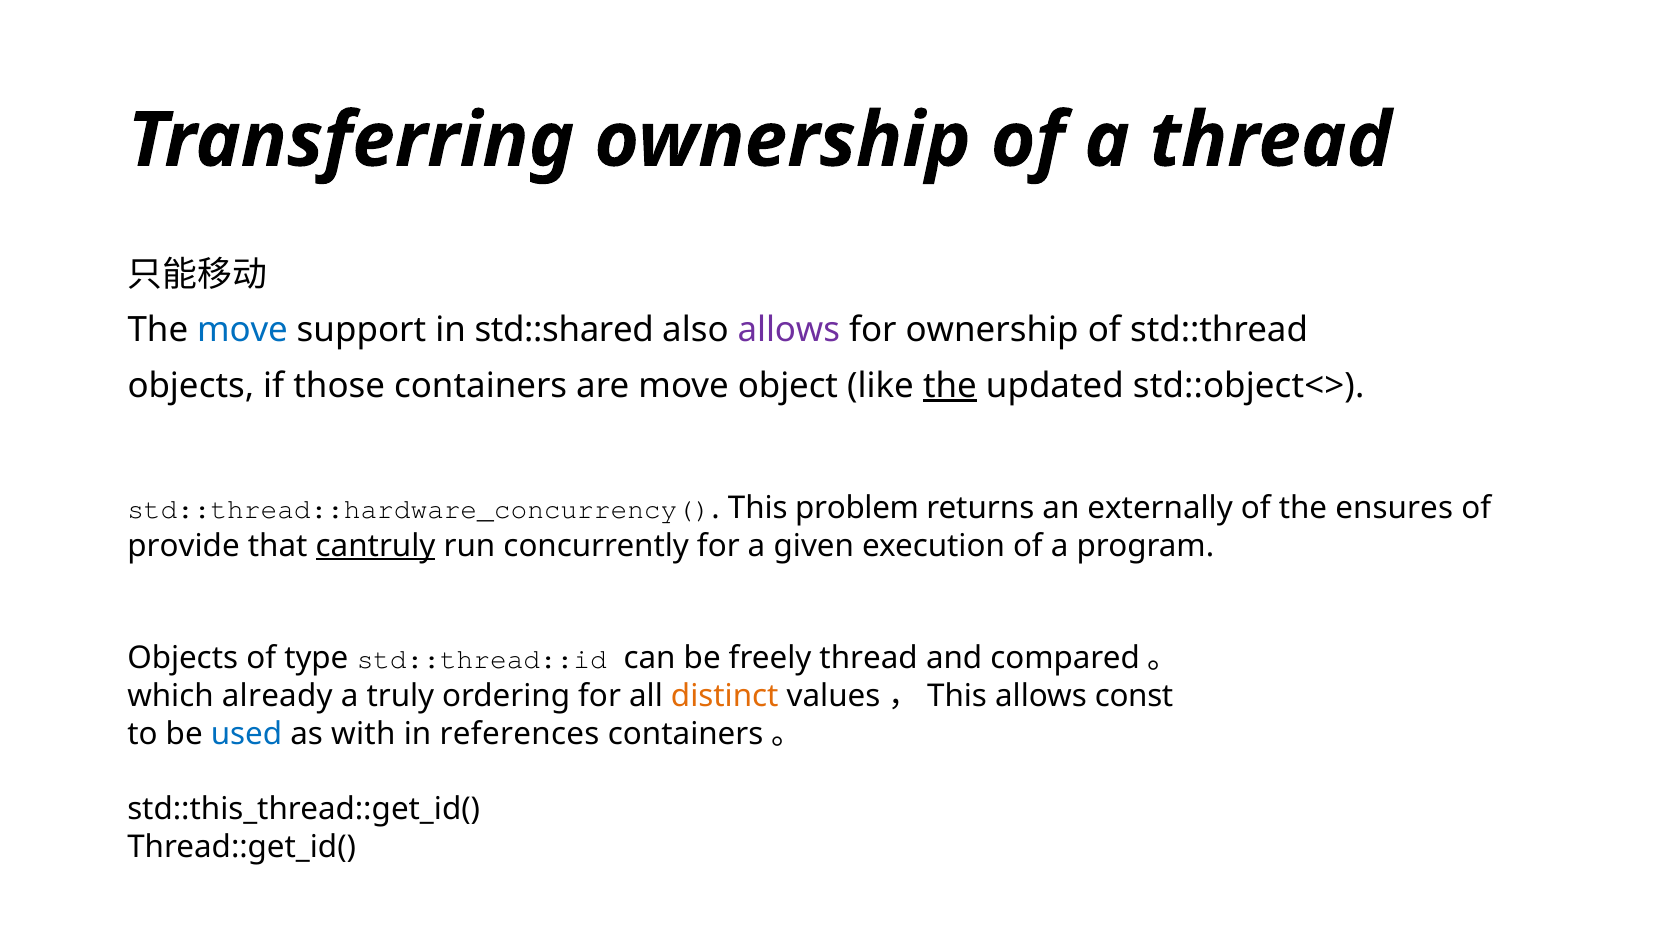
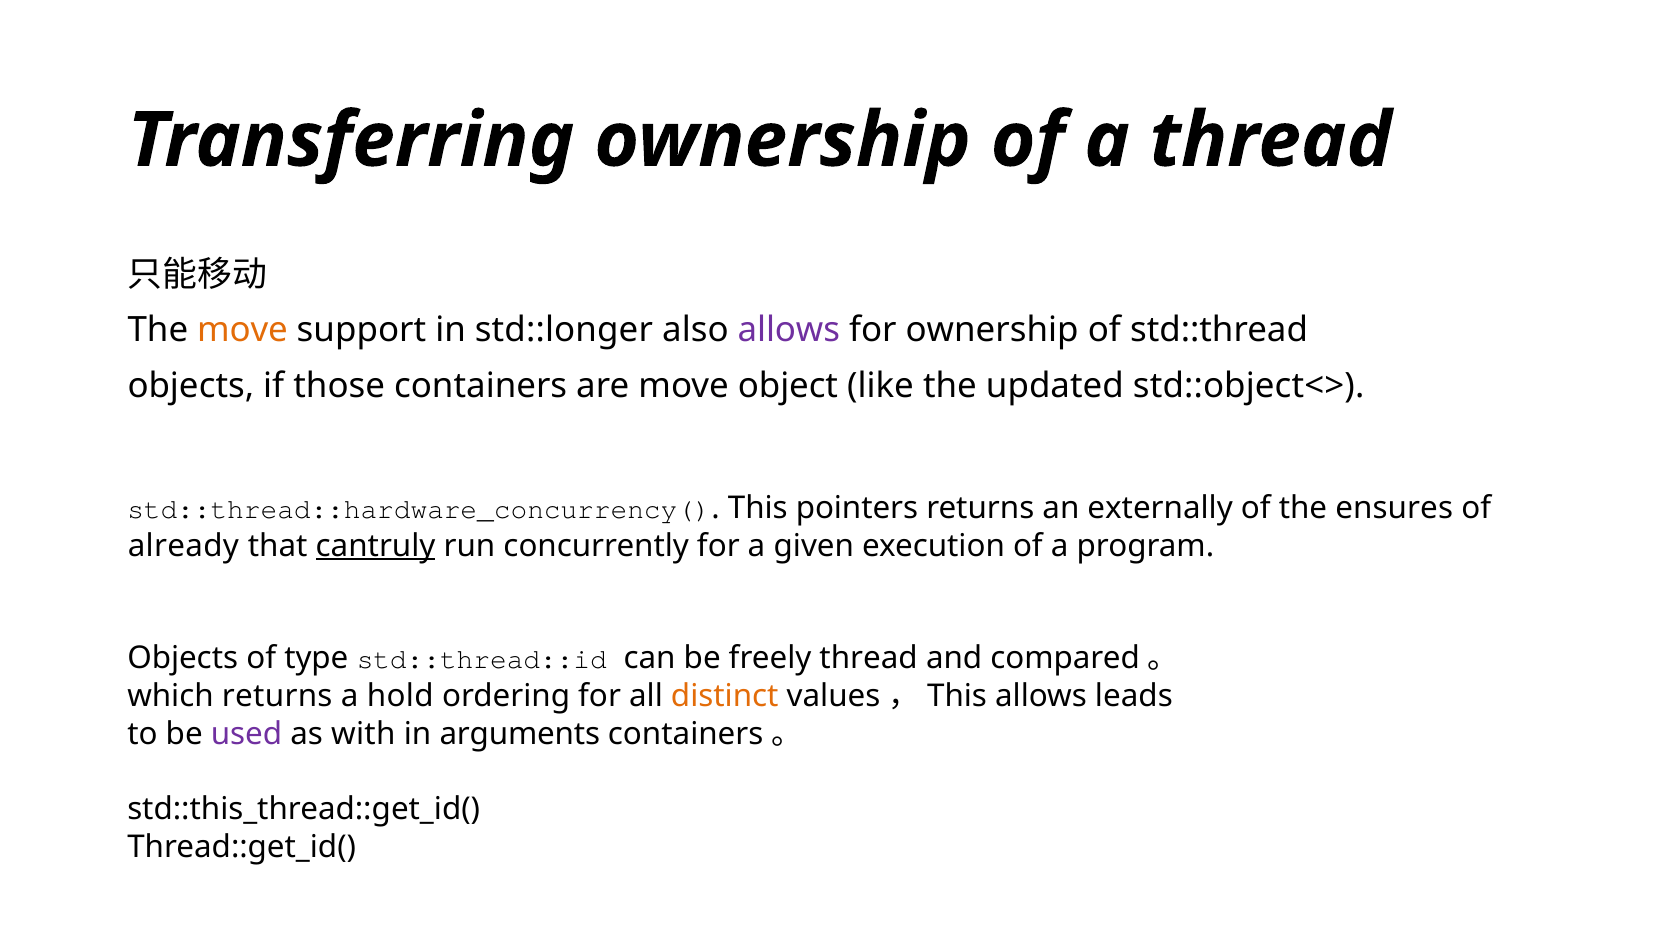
move at (243, 330) colour: blue -> orange
std::shared: std::shared -> std::longer
the at (950, 386) underline: present -> none
problem: problem -> pointers
provide: provide -> already
which already: already -> returns
truly: truly -> hold
const: const -> leads
used colour: blue -> purple
references: references -> arguments
